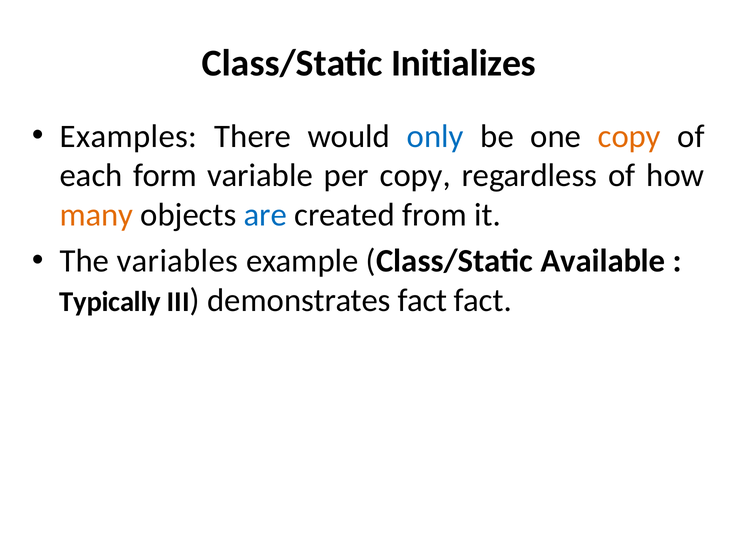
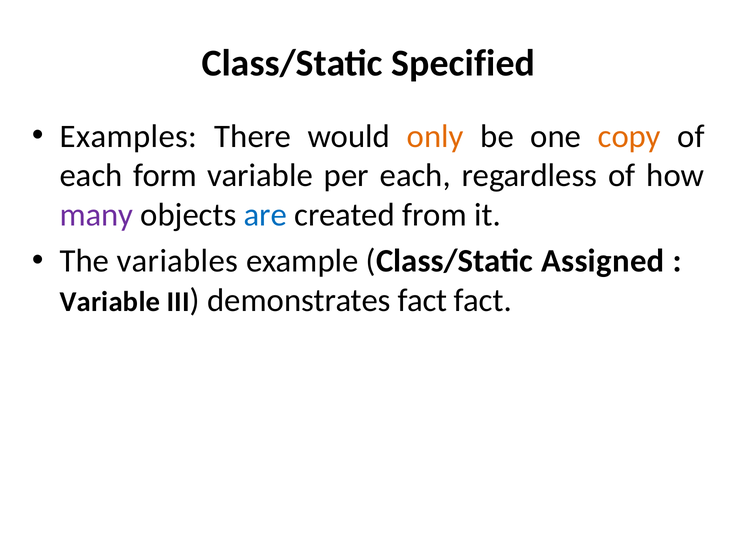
Initializes: Initializes -> Specified
only colour: blue -> orange
per copy: copy -> each
many colour: orange -> purple
Available: Available -> Assigned
Typically at (110, 302): Typically -> Variable
